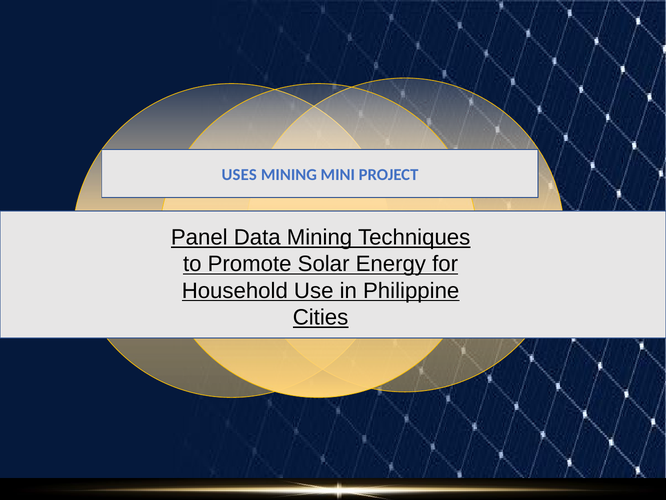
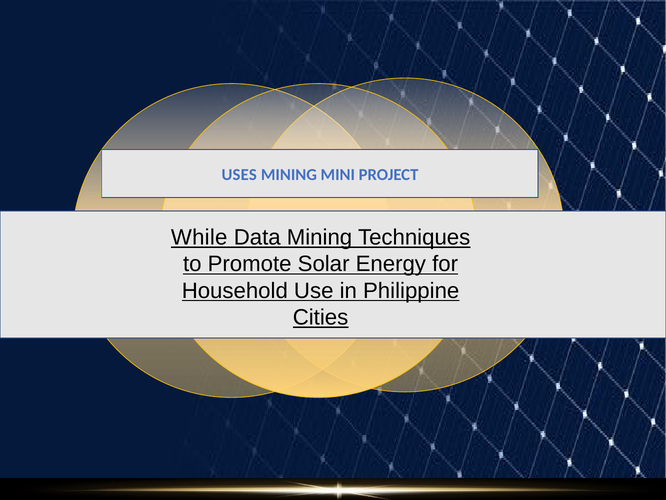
Panel: Panel -> While
